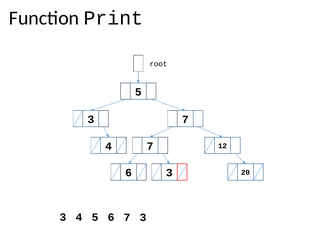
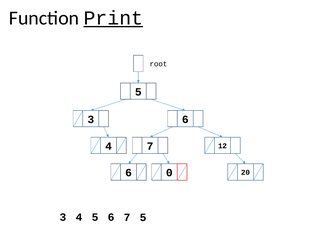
Print underline: none -> present
3 7: 7 -> 6
6 3: 3 -> 0
7 3: 3 -> 5
